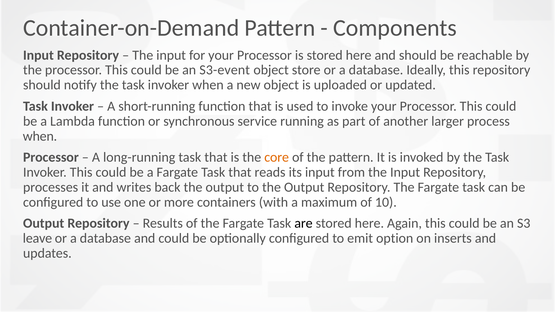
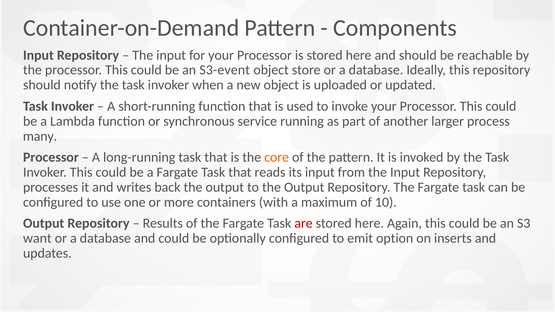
when at (40, 136): when -> many
are colour: black -> red
leave: leave -> want
